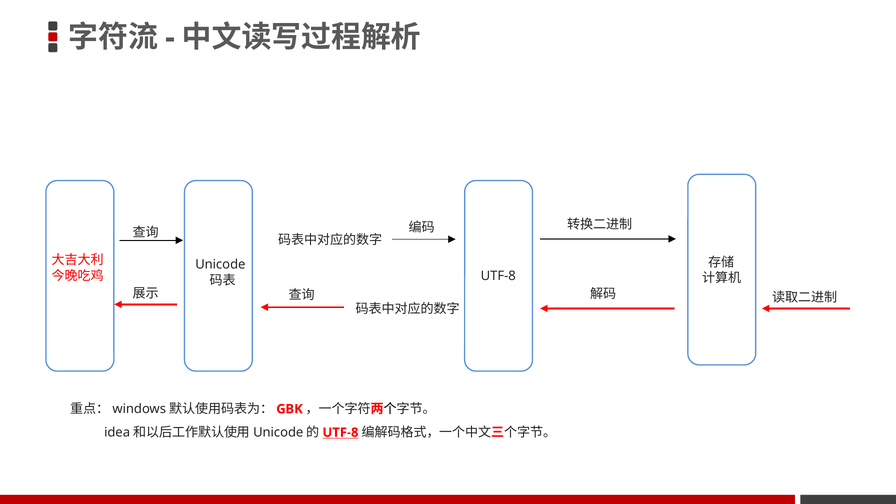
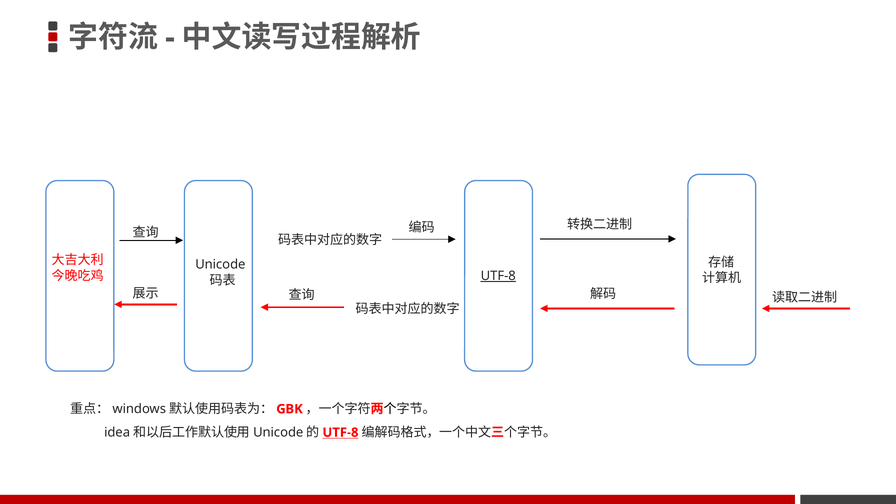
UTF-8 at (498, 276) underline: none -> present
